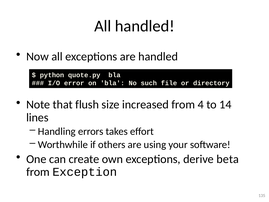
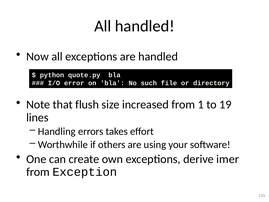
4: 4 -> 1
14: 14 -> 19
beta: beta -> imer
